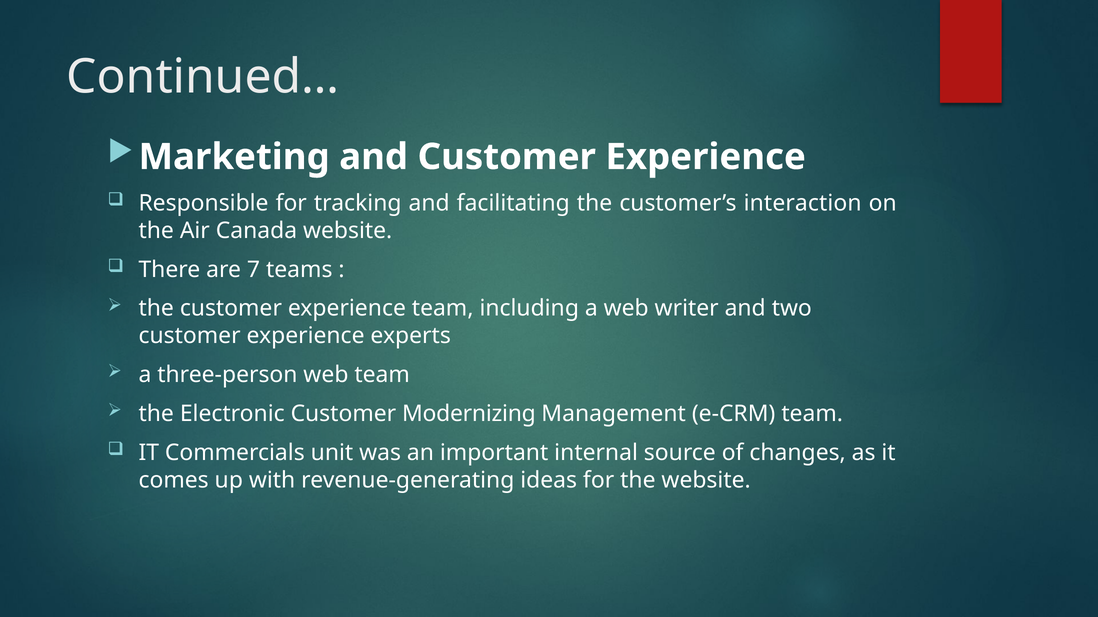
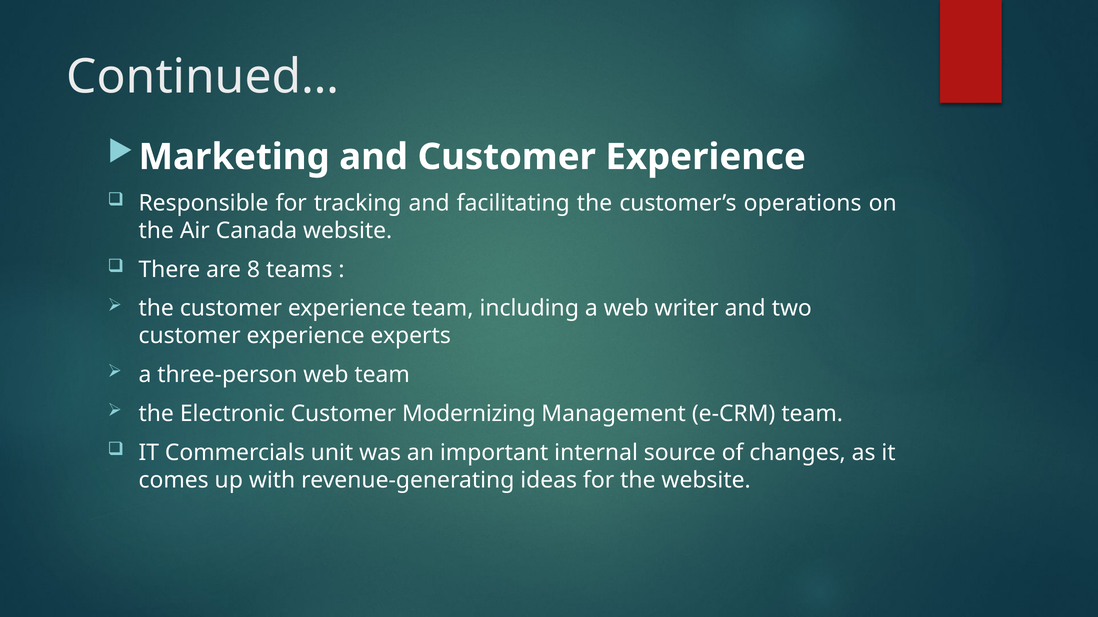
interaction: interaction -> operations
7: 7 -> 8
